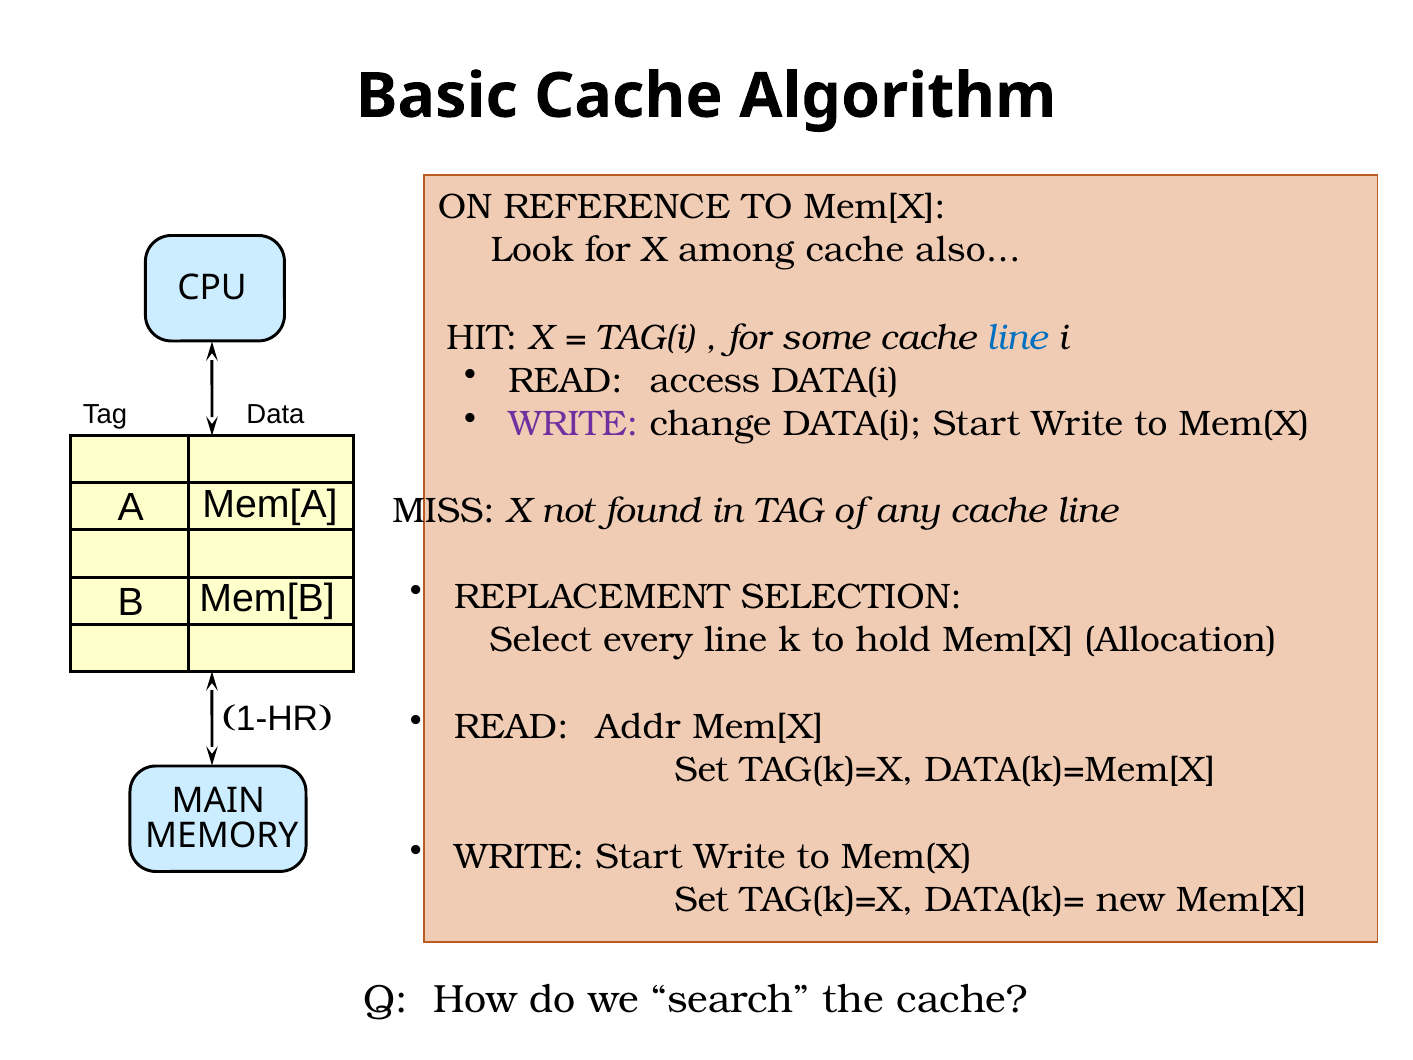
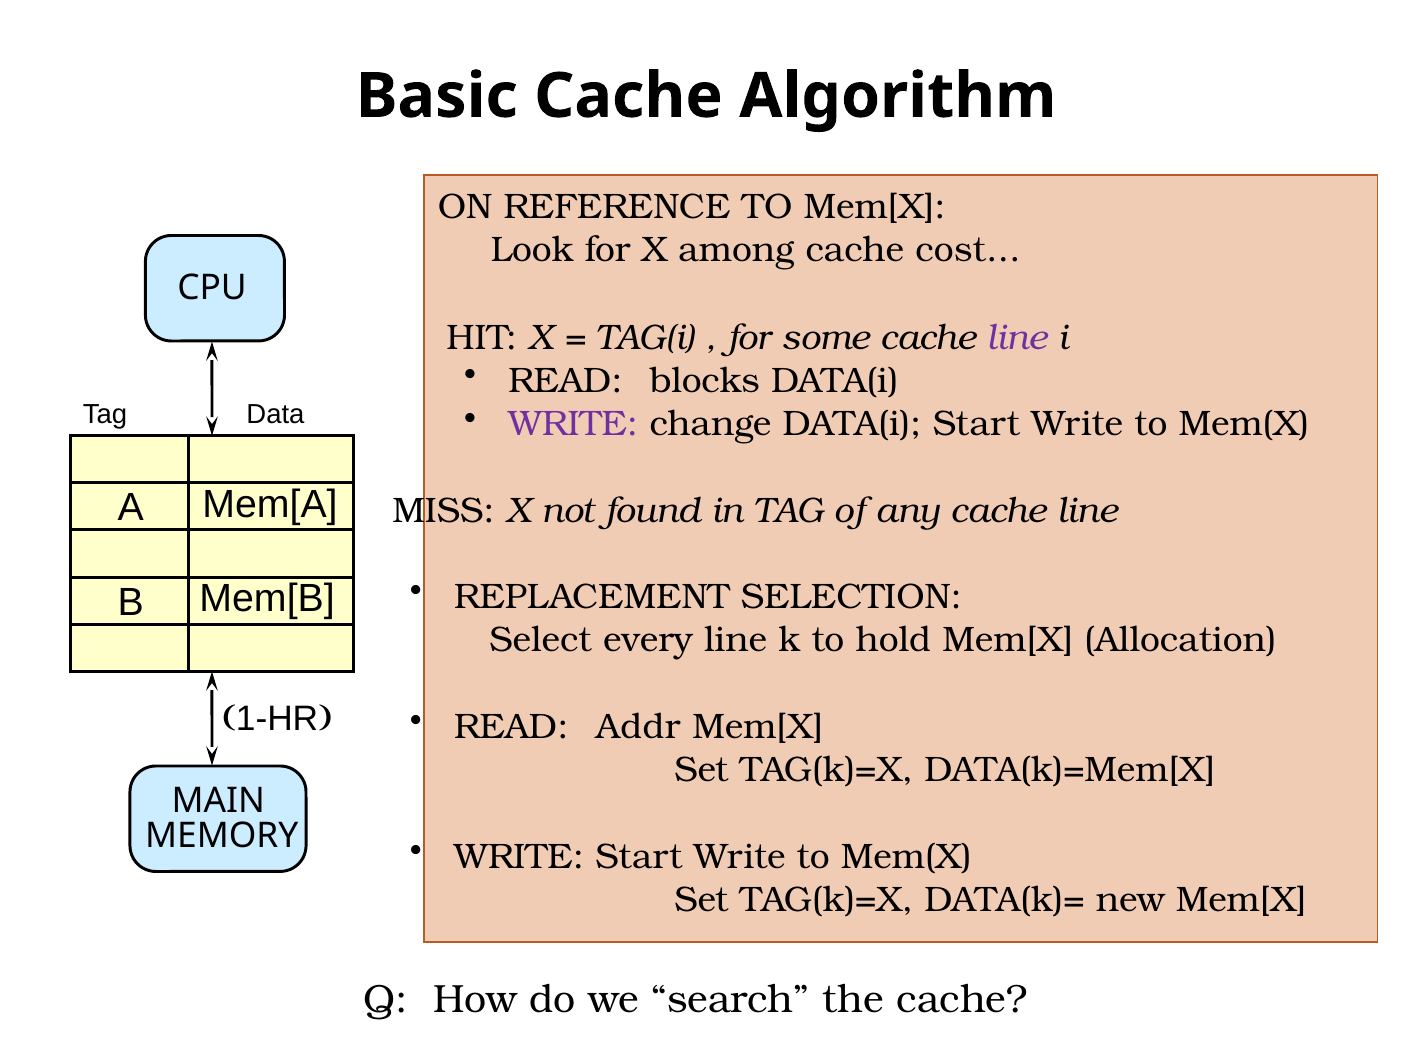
also: also -> cost
line at (1017, 338) colour: blue -> purple
access: access -> blocks
